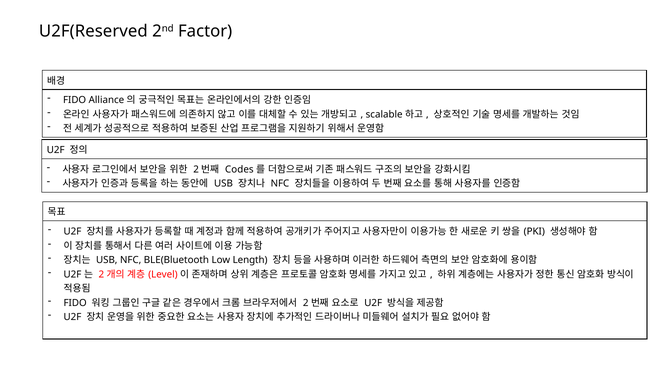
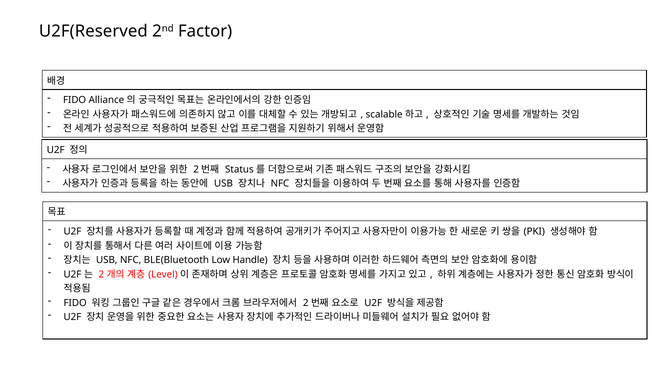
Codes: Codes -> Status
Length: Length -> Handle
